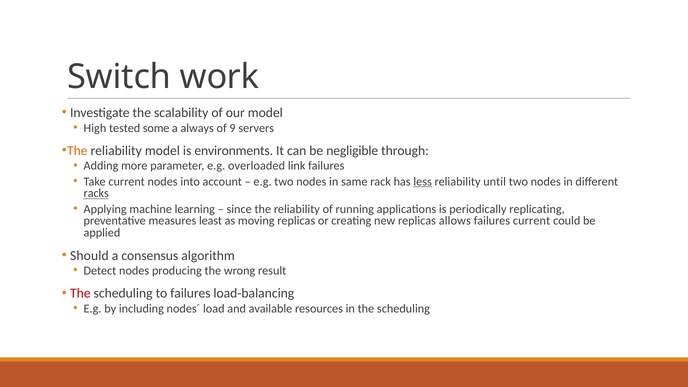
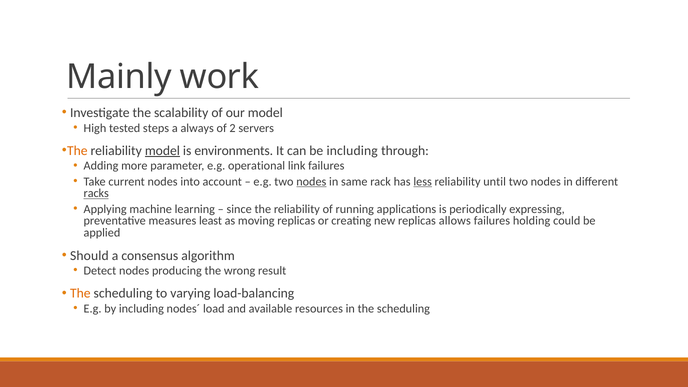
Switch: Switch -> Mainly
some: some -> steps
9: 9 -> 2
model at (162, 151) underline: none -> present
be negligible: negligible -> including
overloaded: overloaded -> operational
nodes at (311, 182) underline: none -> present
replicating: replicating -> expressing
failures current: current -> holding
The at (80, 293) colour: red -> orange
to failures: failures -> varying
